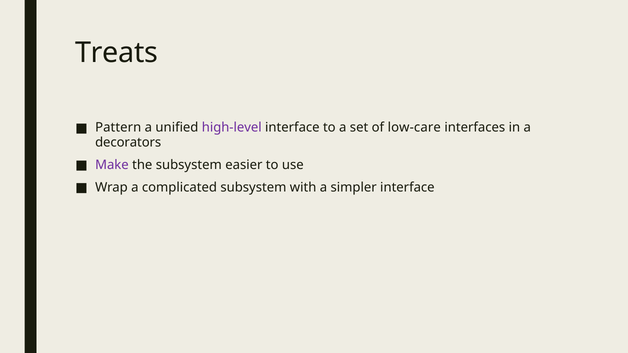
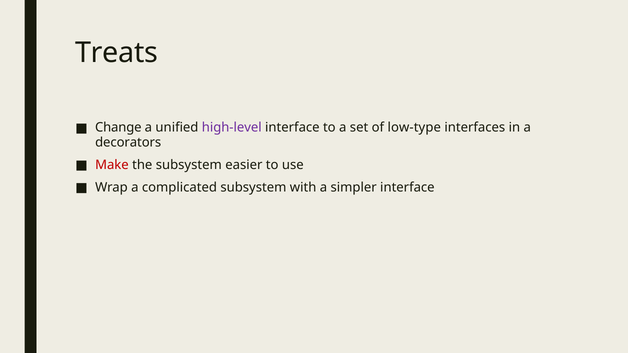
Pattern: Pattern -> Change
low-care: low-care -> low-type
Make colour: purple -> red
